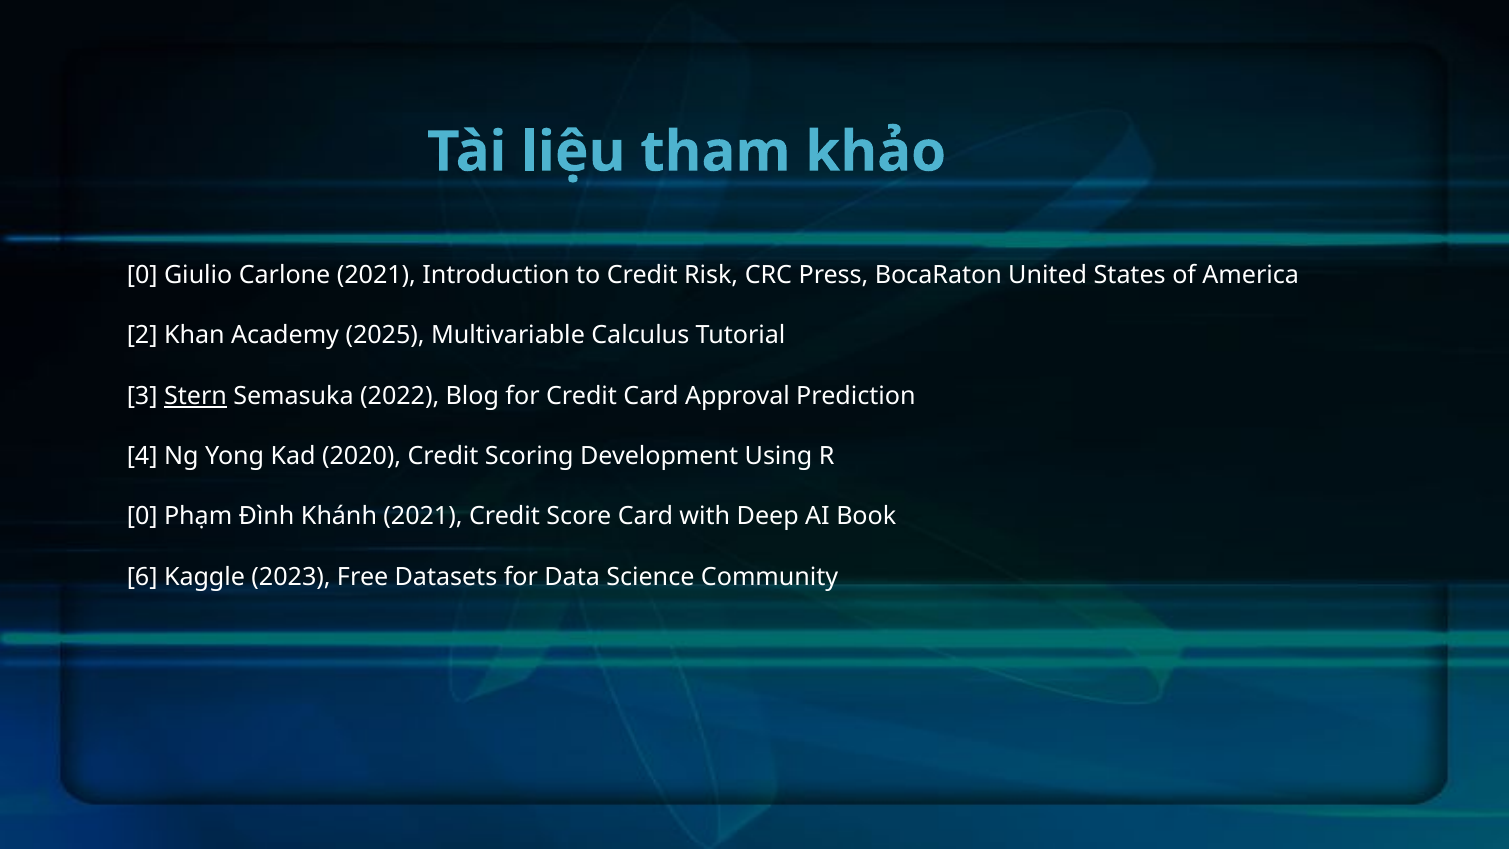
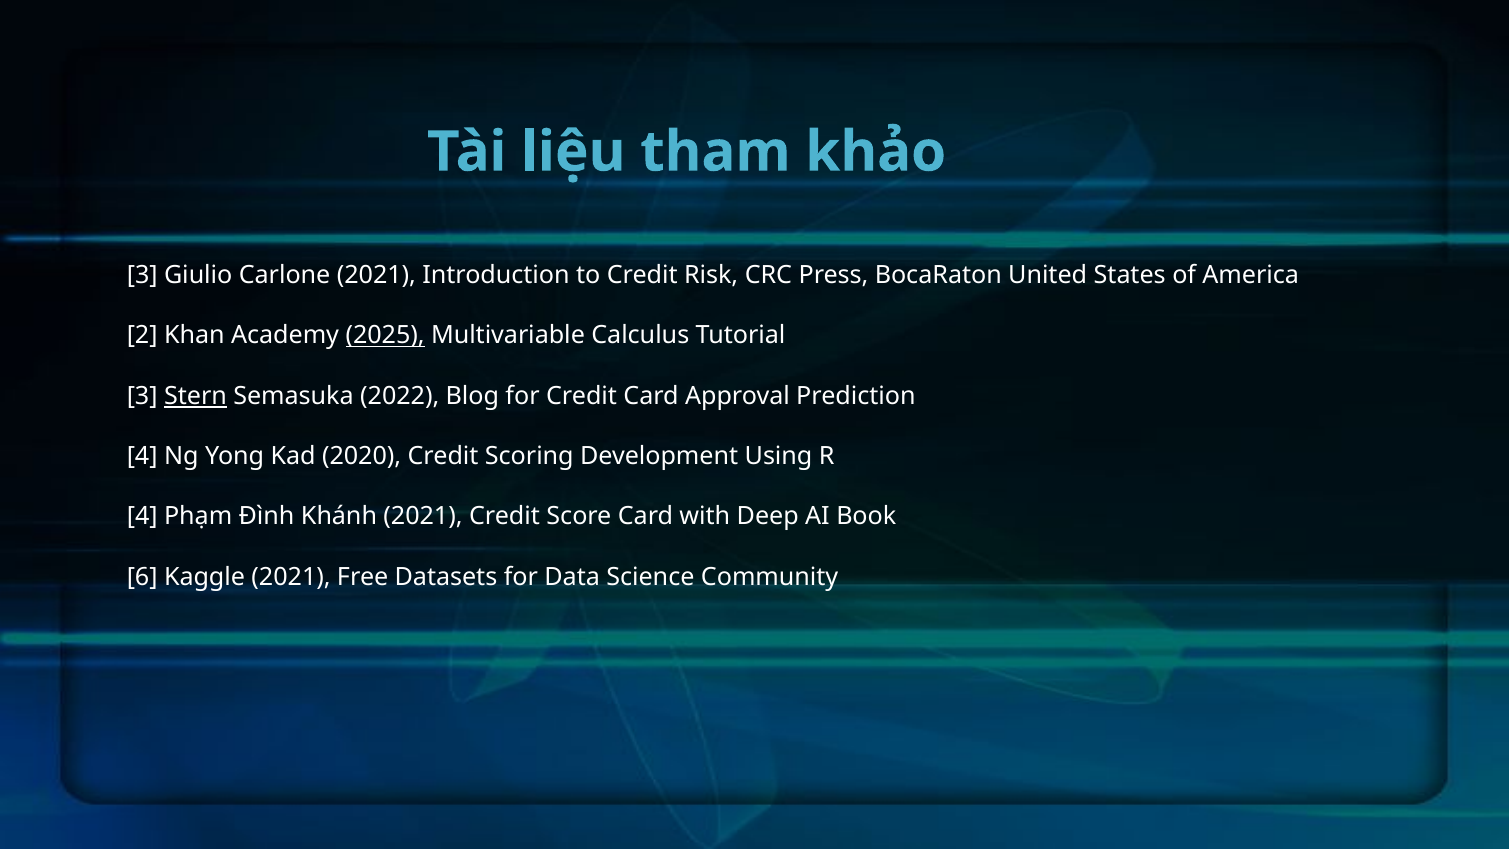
0 at (142, 275): 0 -> 3
2025 underline: none -> present
0 at (142, 517): 0 -> 4
Kaggle 2023: 2023 -> 2021
